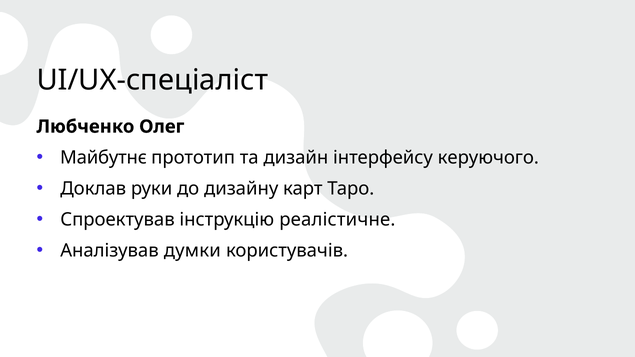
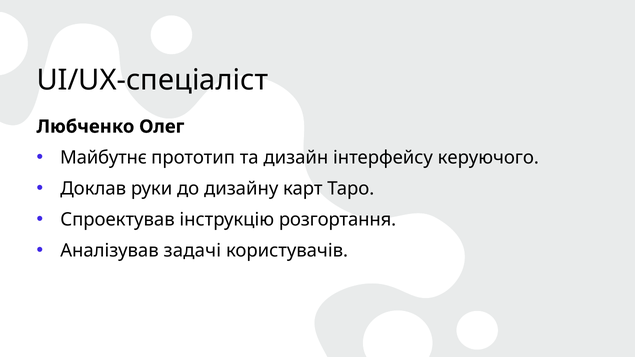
реалістичне: реалістичне -> розгортання
думки: думки -> задачі
